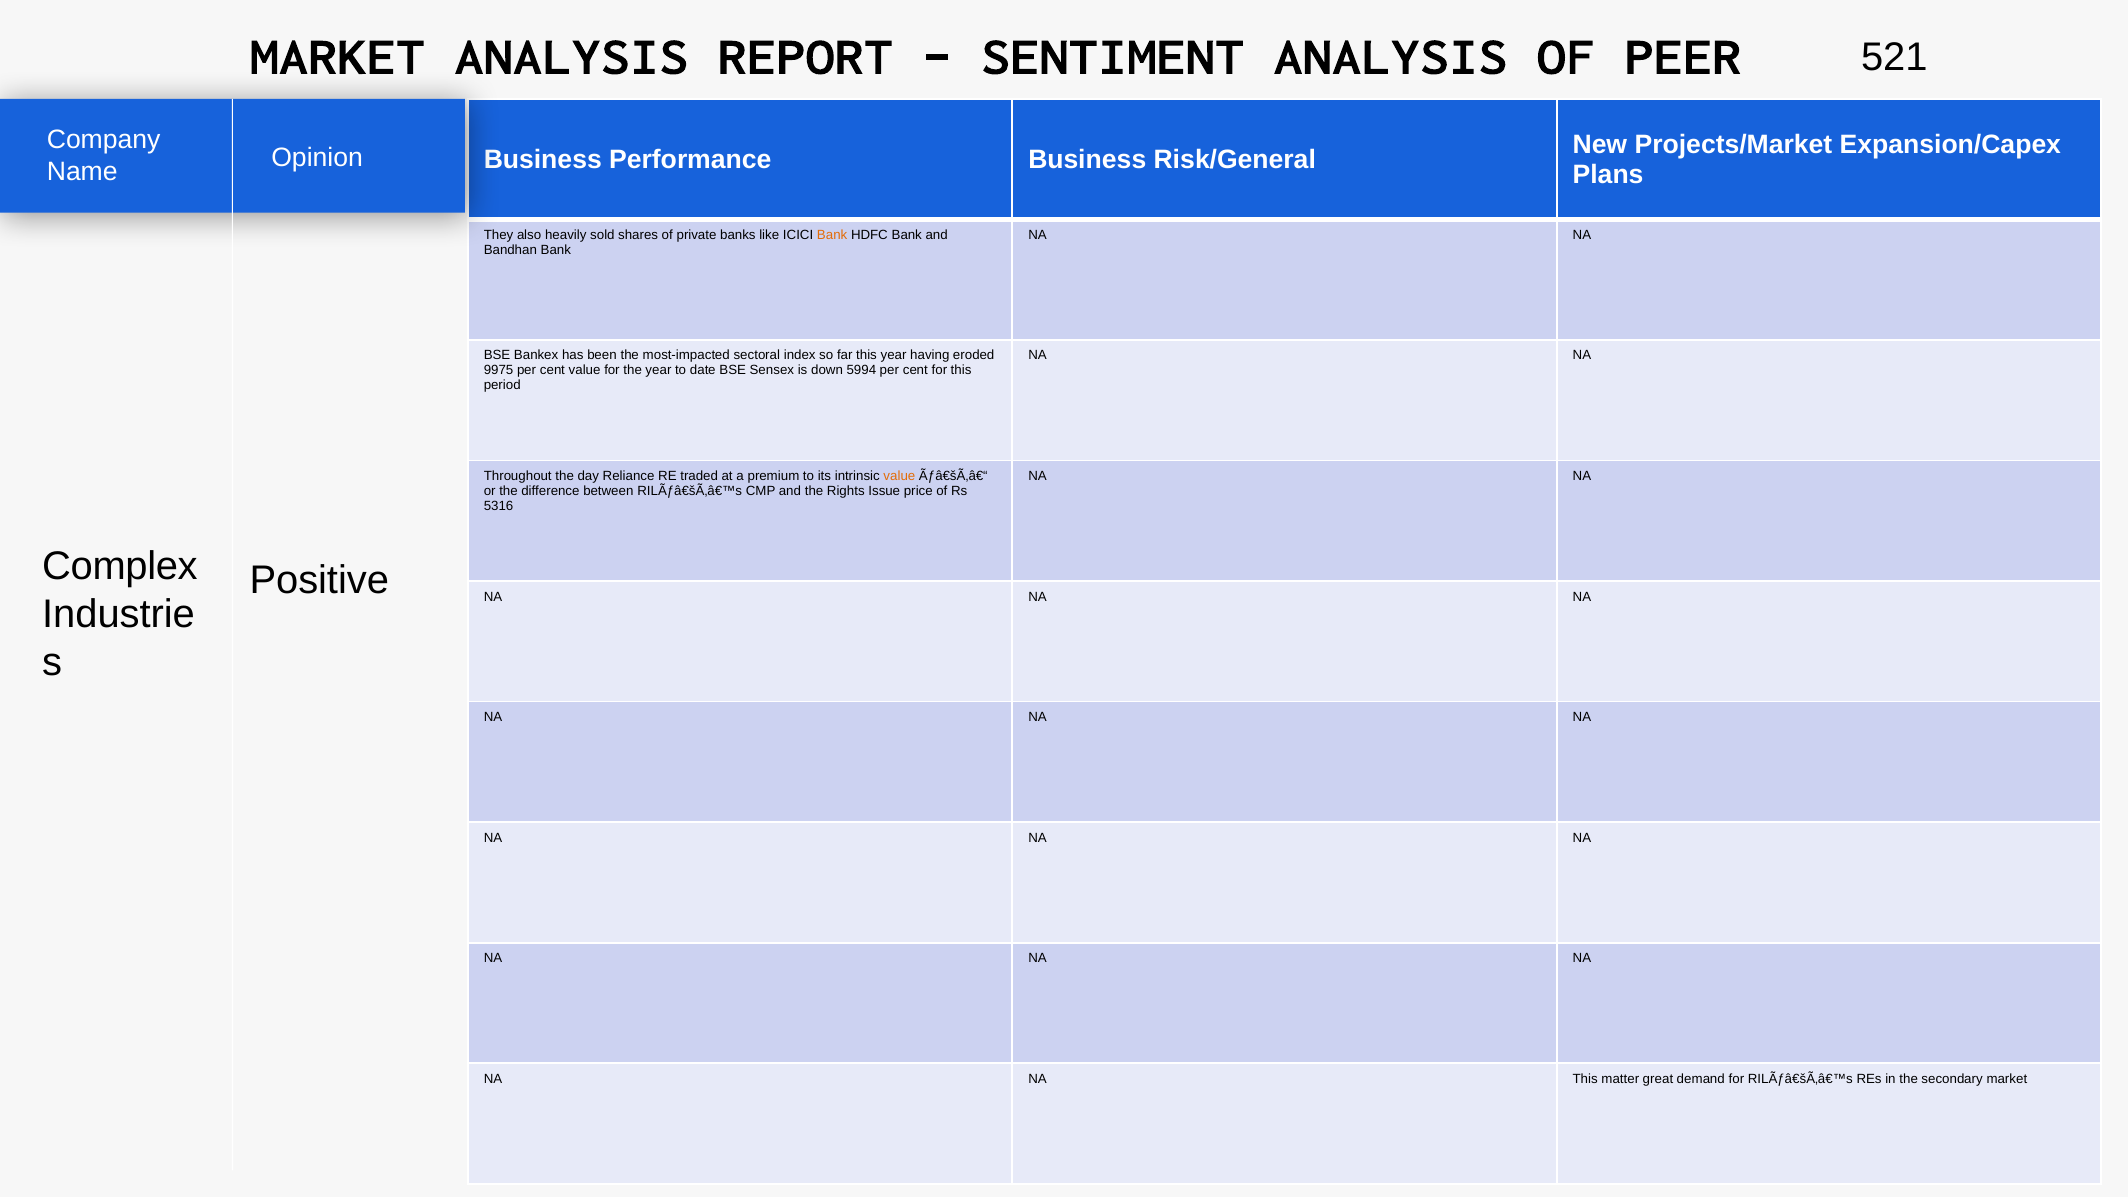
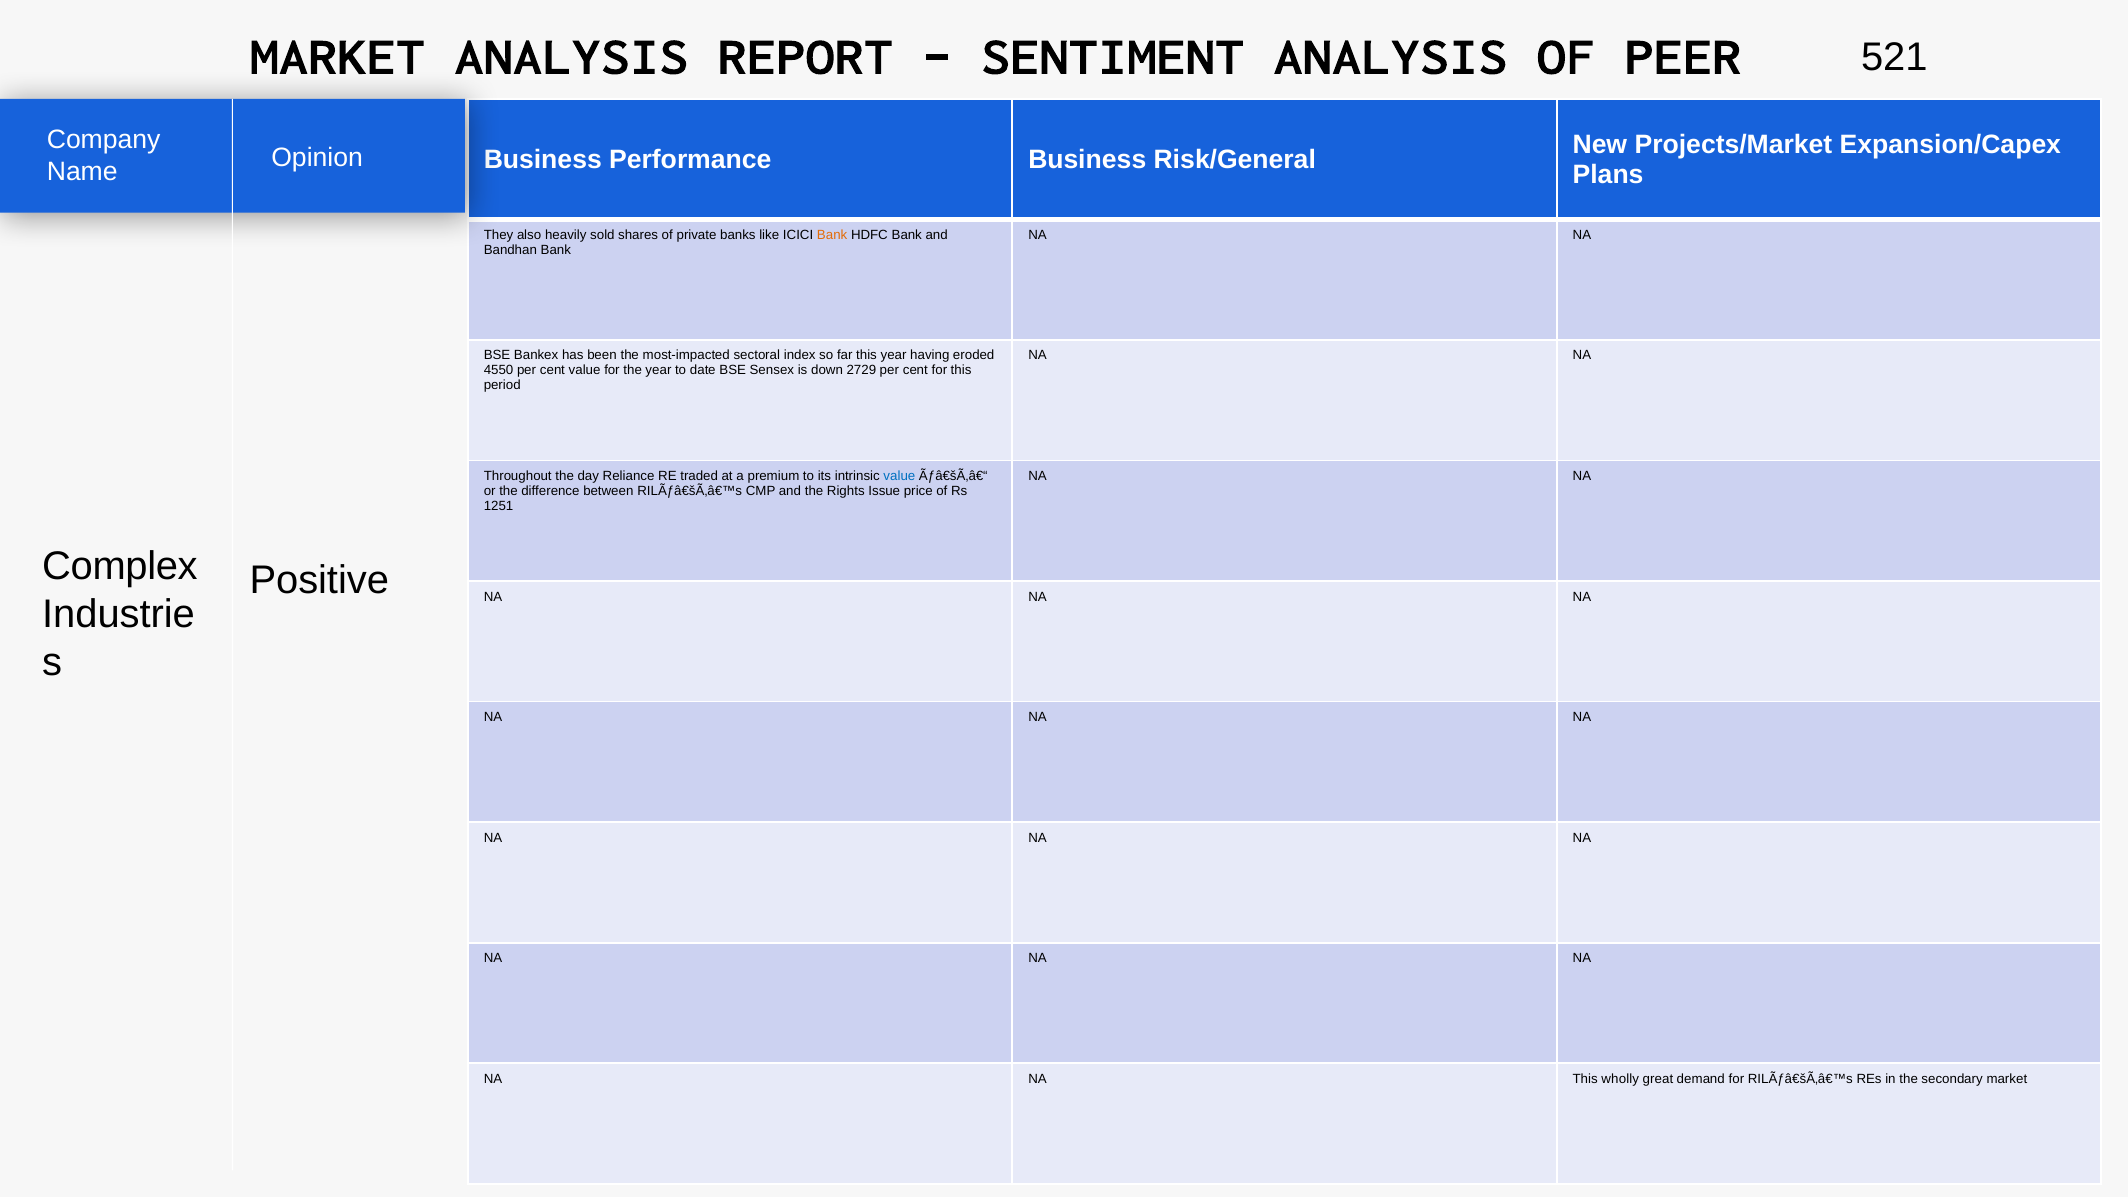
9975: 9975 -> 4550
5994: 5994 -> 2729
value at (899, 476) colour: orange -> blue
5316: 5316 -> 1251
matter: matter -> wholly
